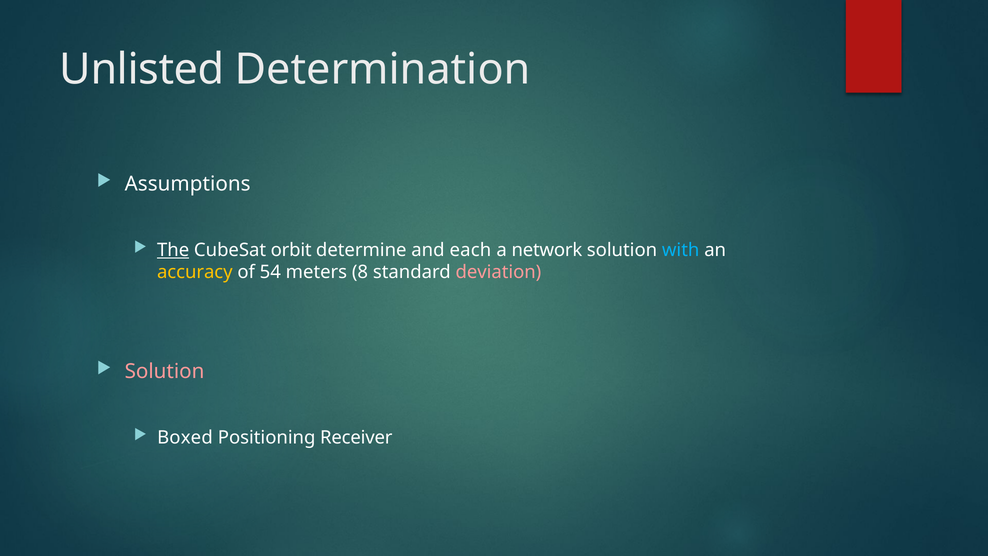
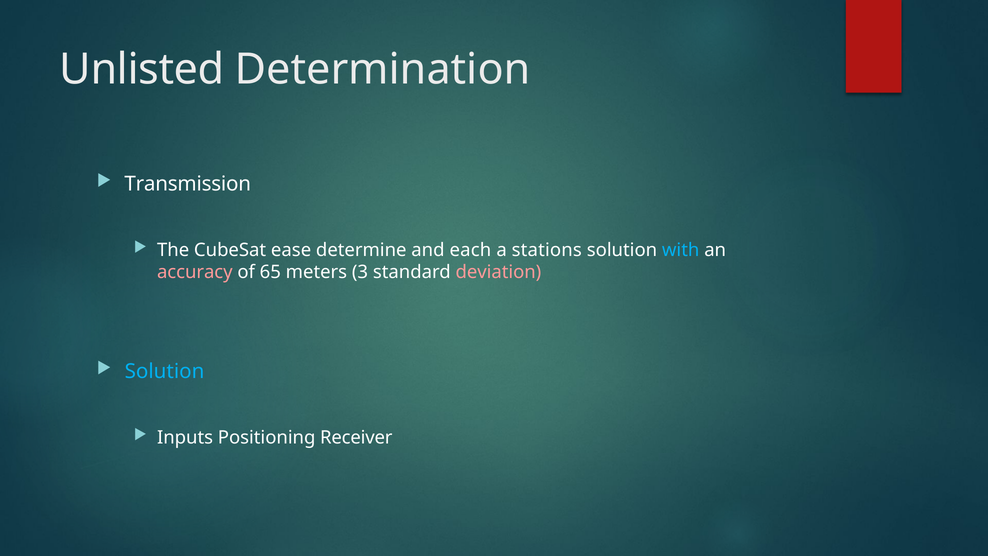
Assumptions: Assumptions -> Transmission
The underline: present -> none
orbit: orbit -> ease
network: network -> stations
accuracy colour: yellow -> pink
54: 54 -> 65
8: 8 -> 3
Solution at (165, 371) colour: pink -> light blue
Boxed: Boxed -> Inputs
